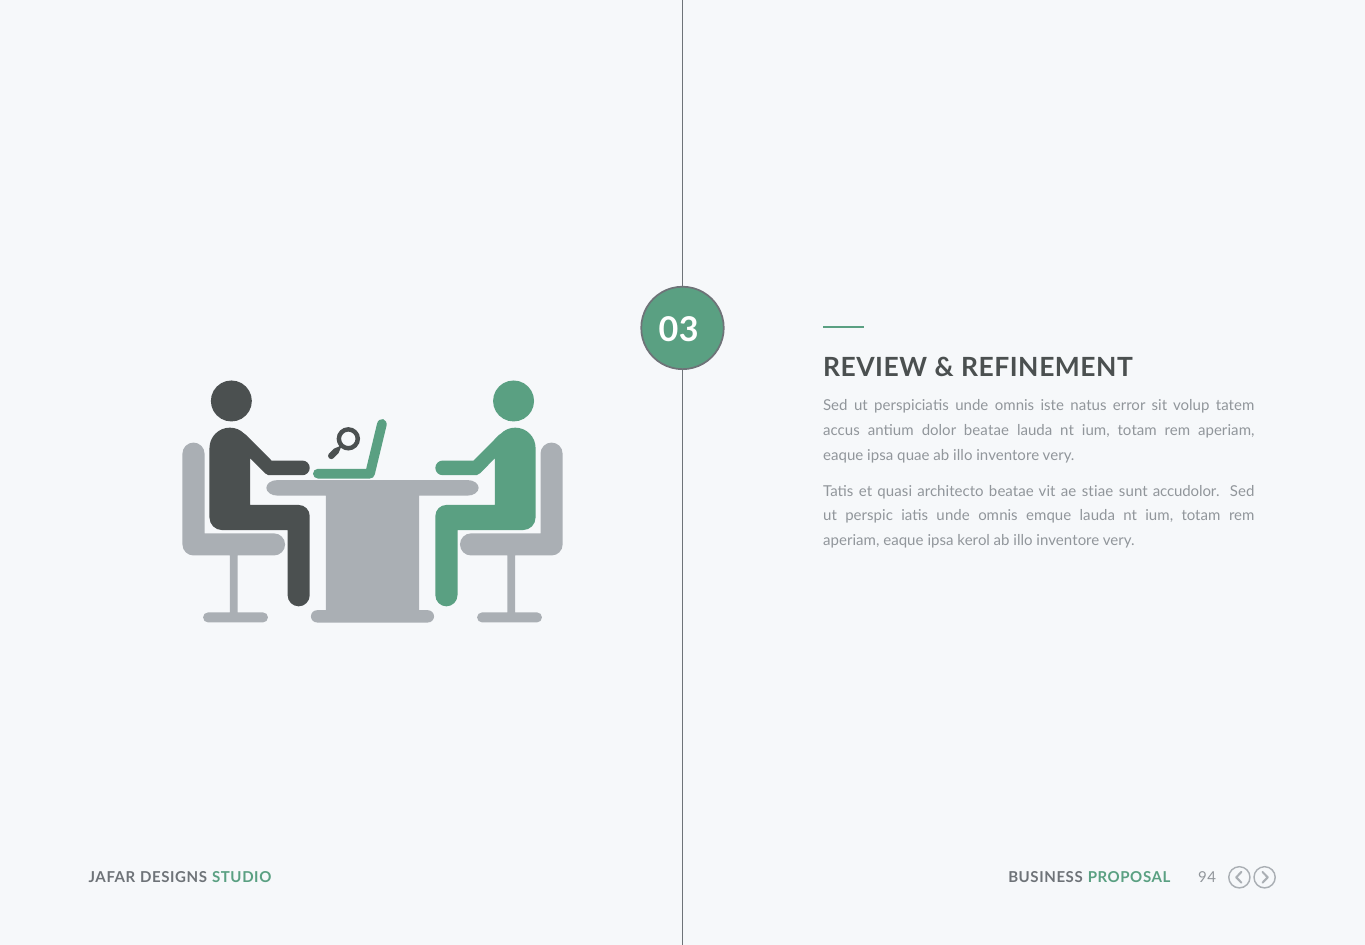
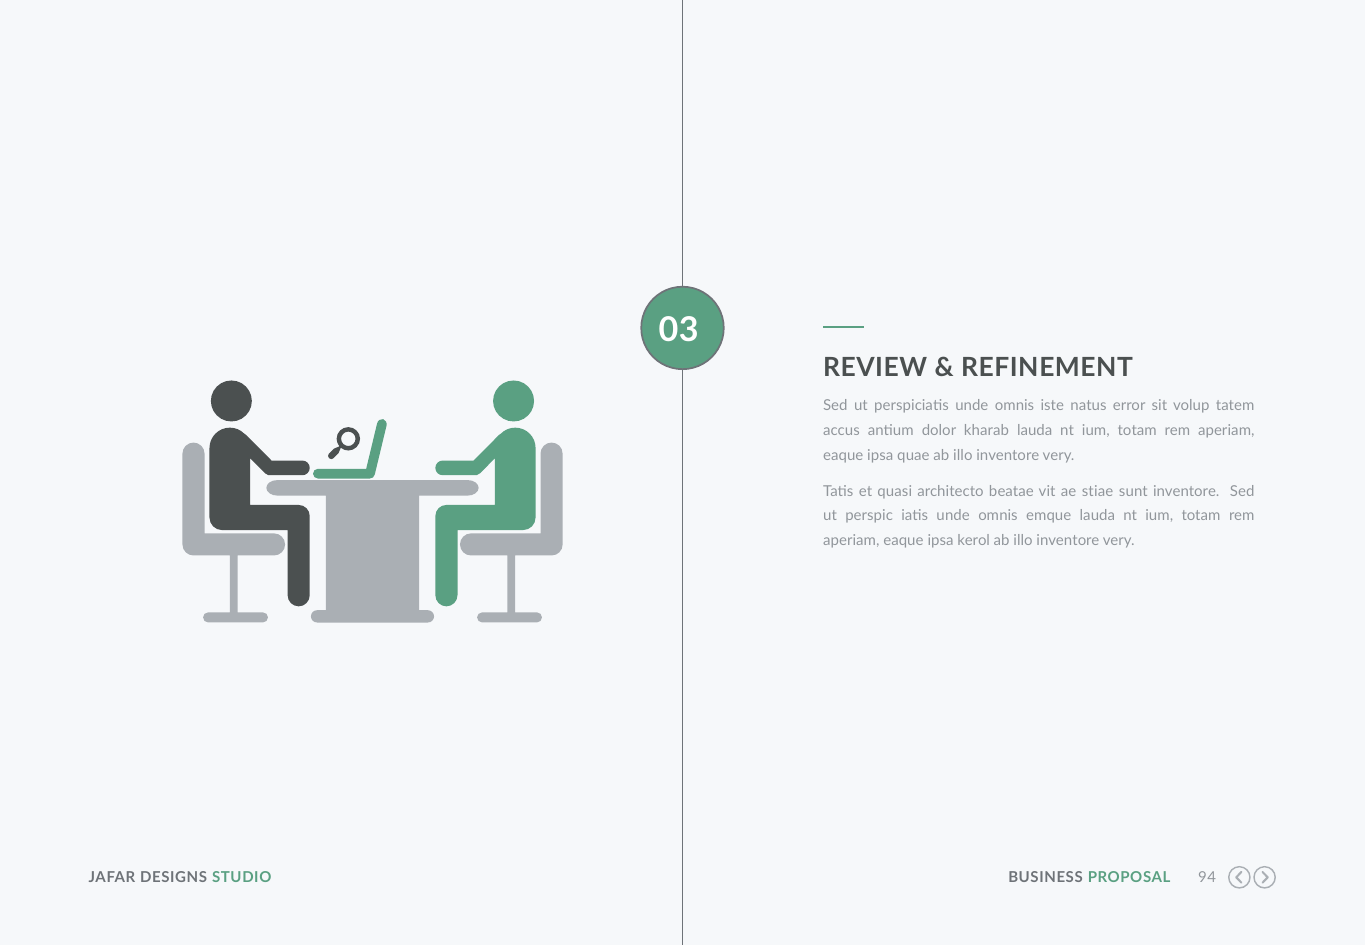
dolor beatae: beatae -> kharab
sunt accudolor: accudolor -> inventore
